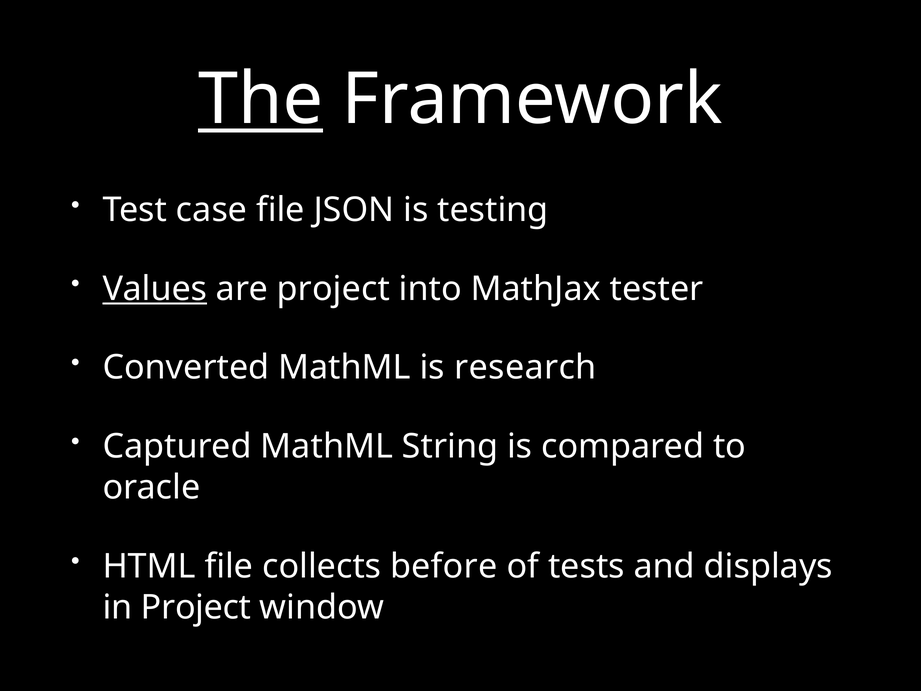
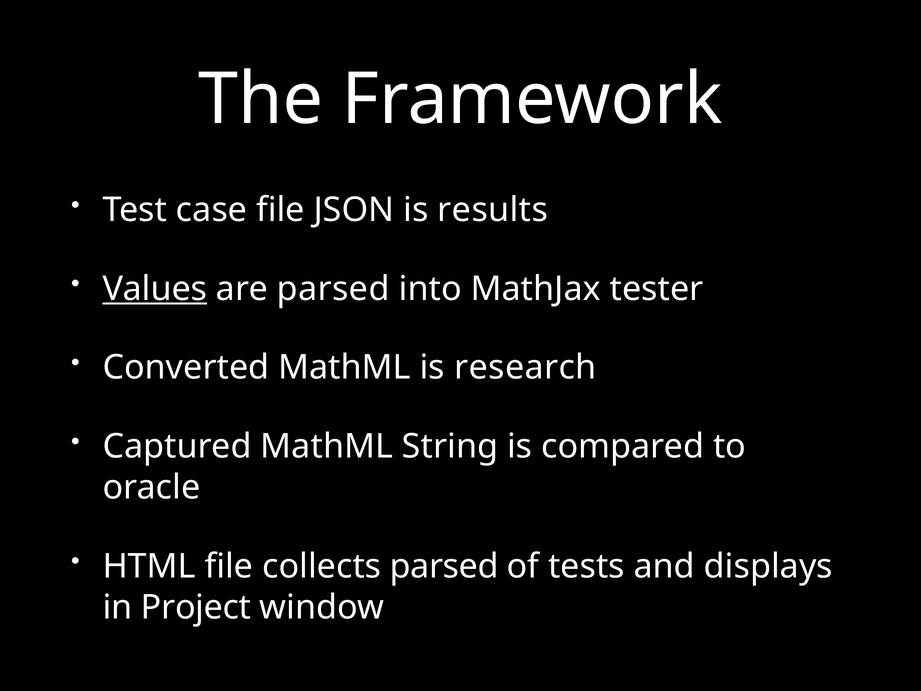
The underline: present -> none
testing: testing -> results
are project: project -> parsed
collects before: before -> parsed
